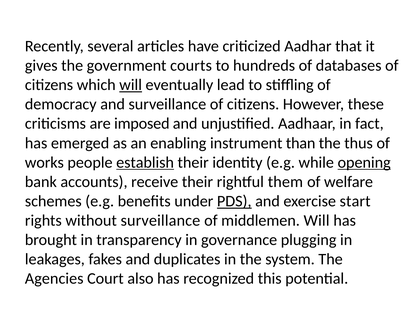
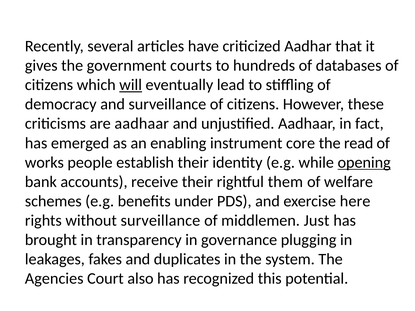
are imposed: imposed -> aadhaar
than: than -> core
thus: thus -> read
establish underline: present -> none
PDS underline: present -> none
start: start -> here
middlemen Will: Will -> Just
